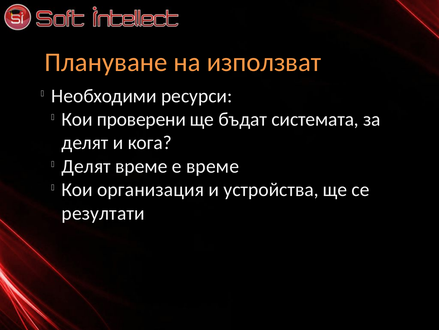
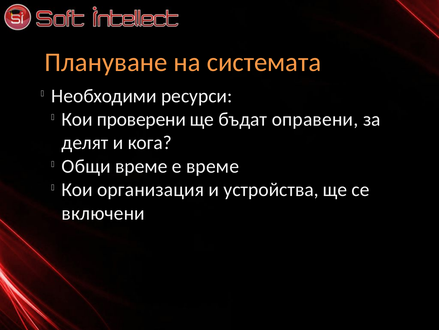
използват: използват -> системата
системата: системата -> оправени
Делят at (86, 166): Делят -> Общи
резултати: резултати -> включени
